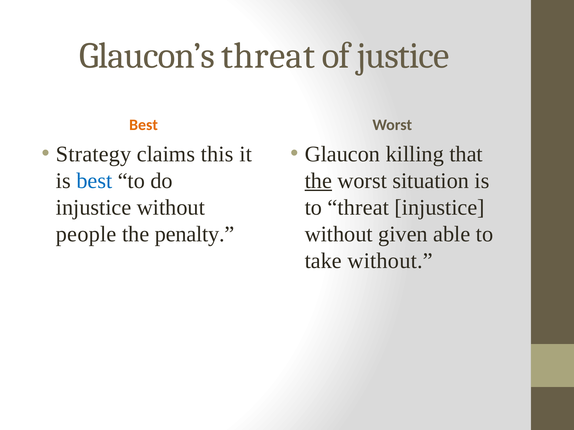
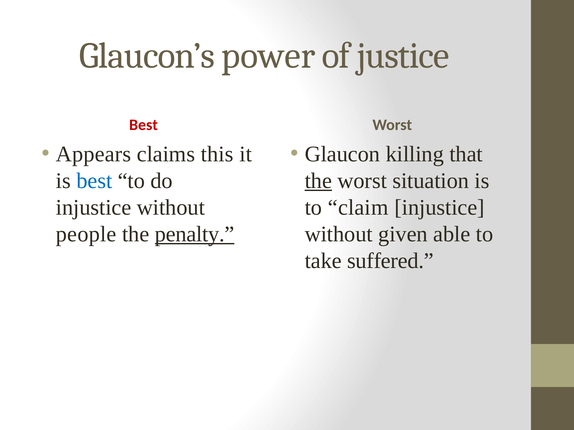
Glaucon’s threat: threat -> power
Best at (144, 125) colour: orange -> red
Strategy: Strategy -> Appears
to threat: threat -> claim
penalty underline: none -> present
take without: without -> suffered
